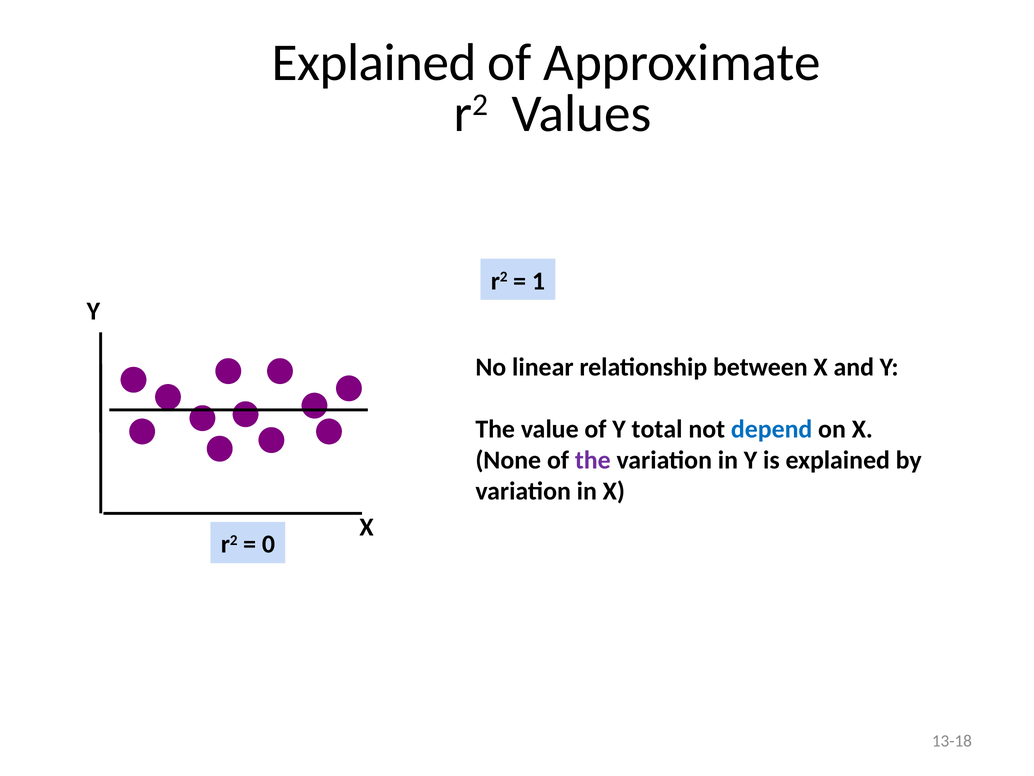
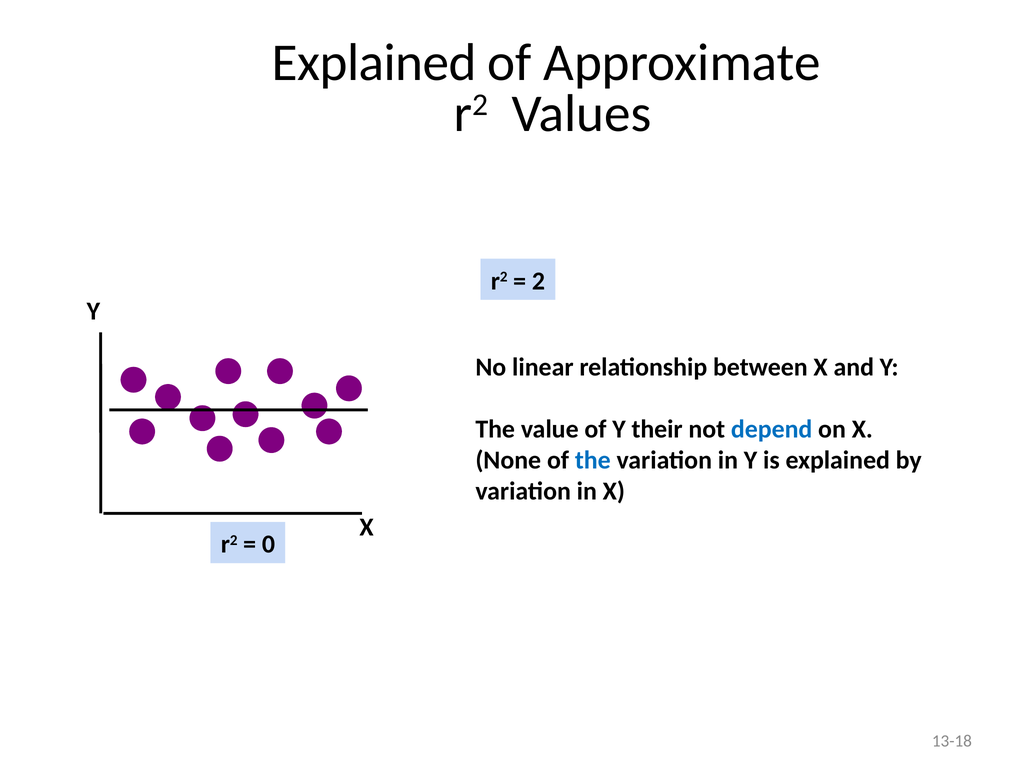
1: 1 -> 2
total: total -> their
the at (593, 460) colour: purple -> blue
